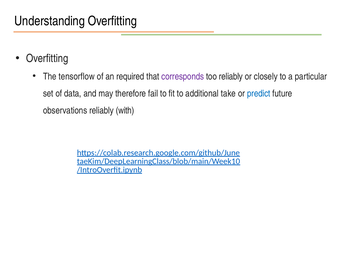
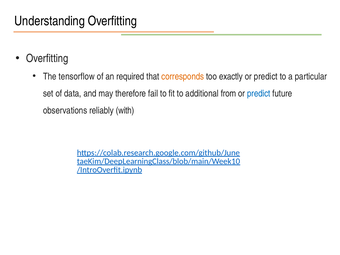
corresponds colour: purple -> orange
too reliably: reliably -> exactly
closely at (266, 76): closely -> predict
take: take -> from
